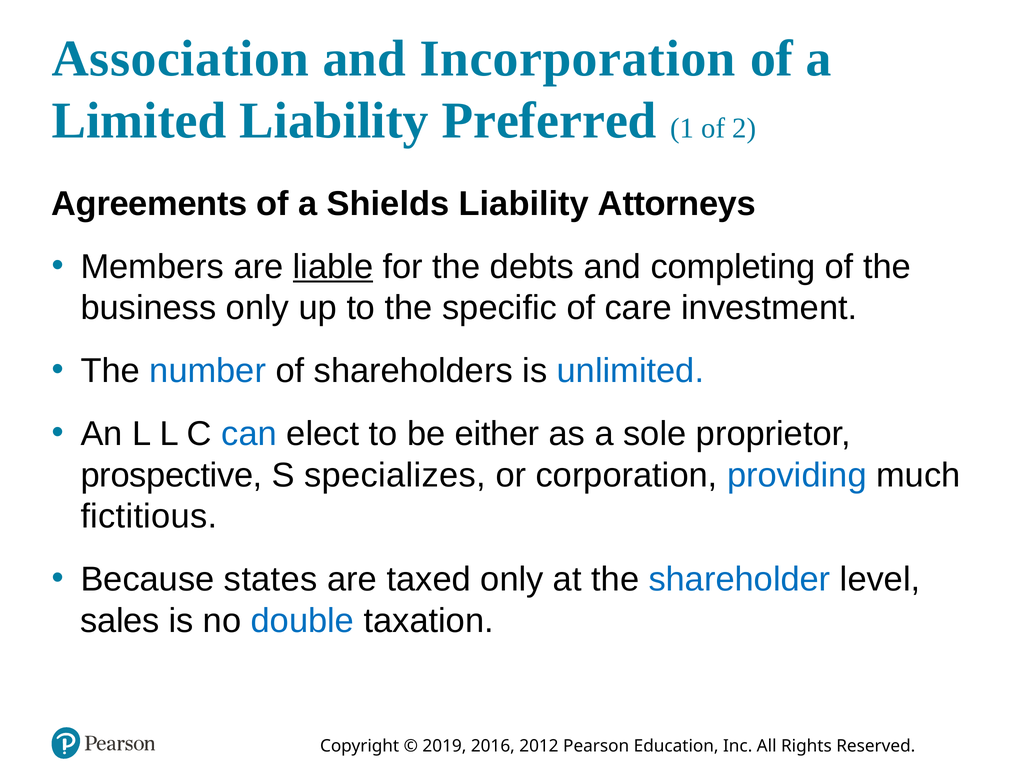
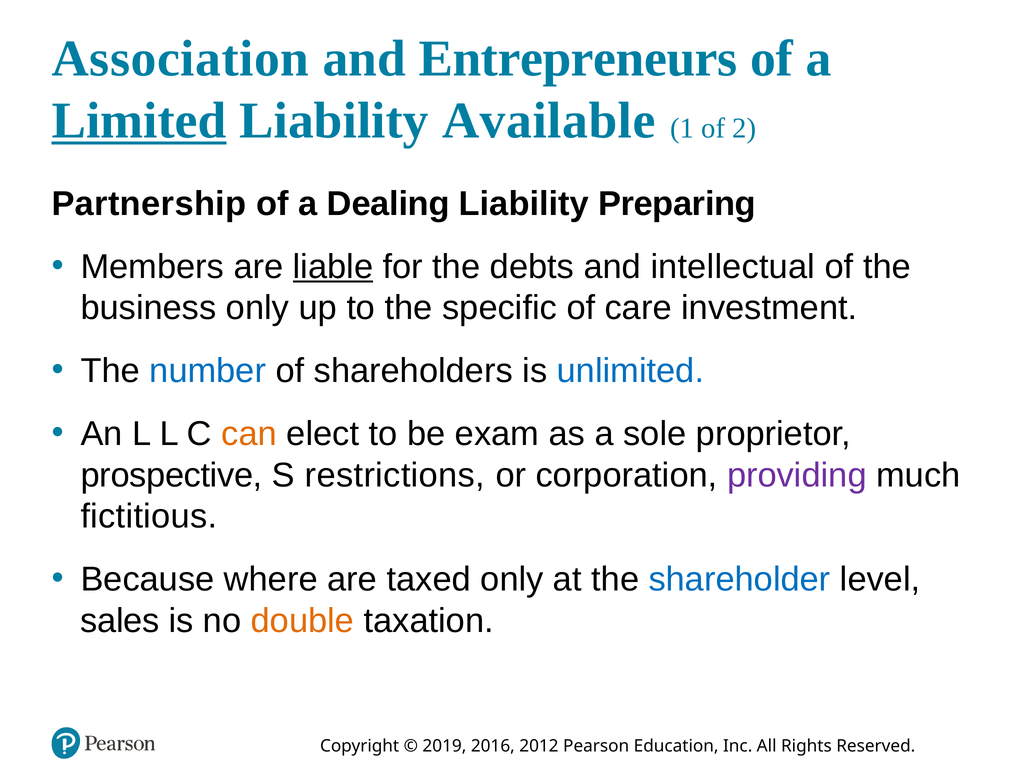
Incorporation: Incorporation -> Entrepreneurs
Limited underline: none -> present
Preferred: Preferred -> Available
Agreements: Agreements -> Partnership
Shields: Shields -> Dealing
Attorneys: Attorneys -> Preparing
completing: completing -> intellectual
can colour: blue -> orange
either: either -> exam
specializes: specializes -> restrictions
providing colour: blue -> purple
states: states -> where
double colour: blue -> orange
